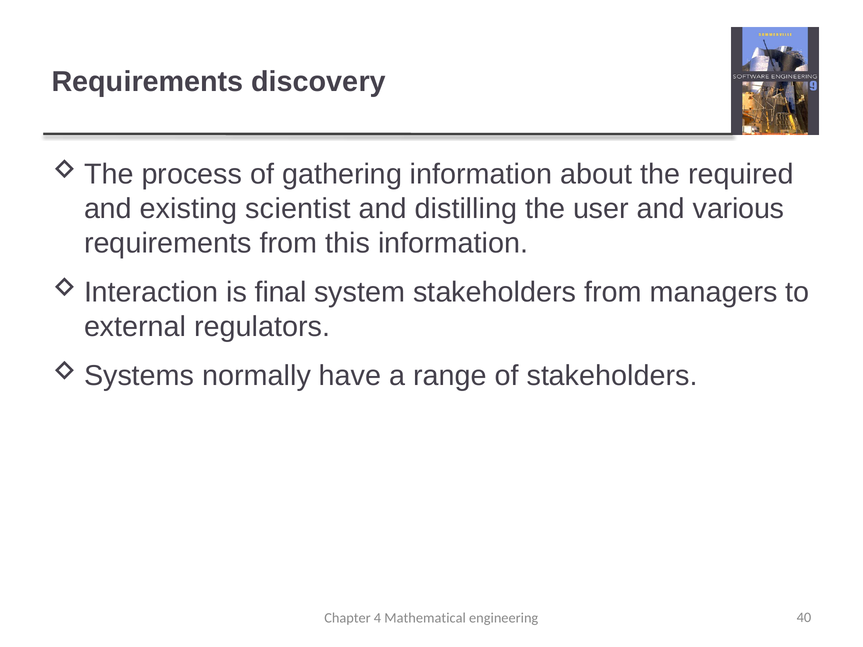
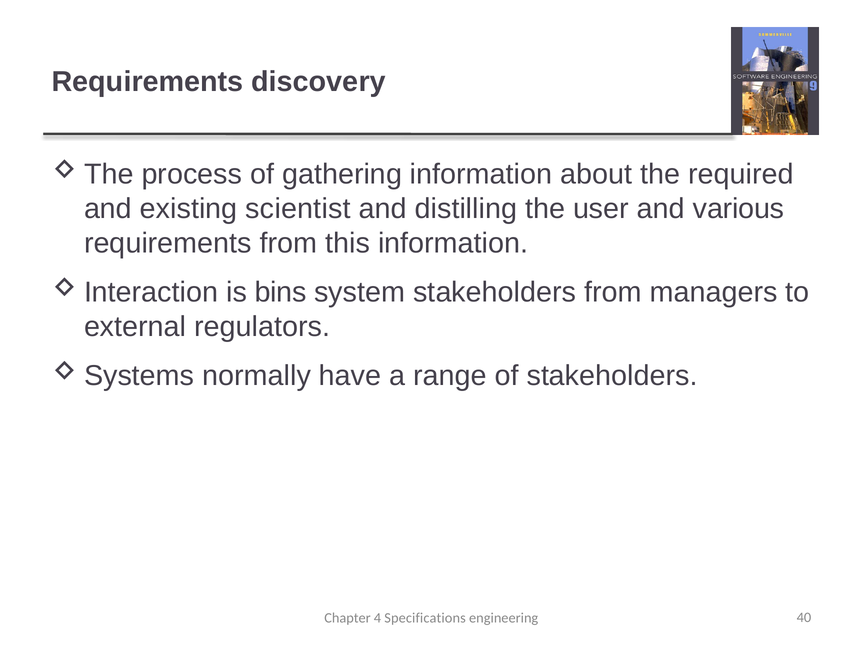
final: final -> bins
Mathematical: Mathematical -> Specifications
